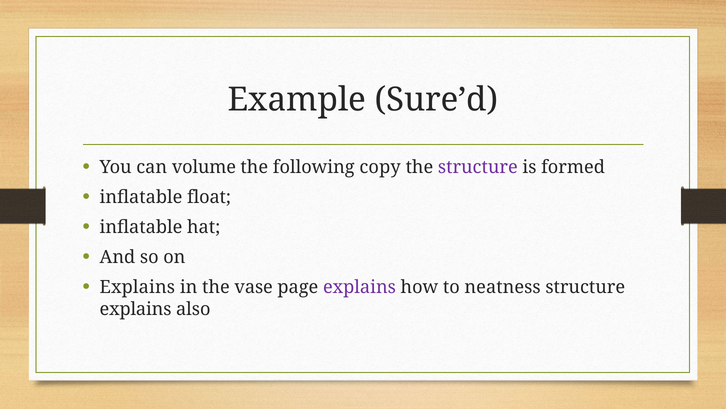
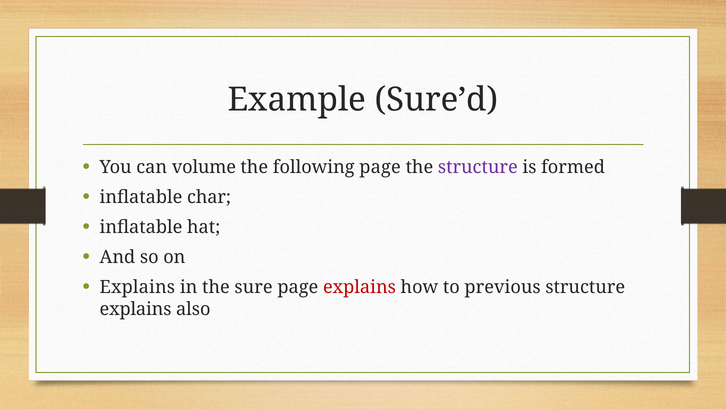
following copy: copy -> page
float: float -> char
vase: vase -> sure
explains at (359, 287) colour: purple -> red
neatness: neatness -> previous
